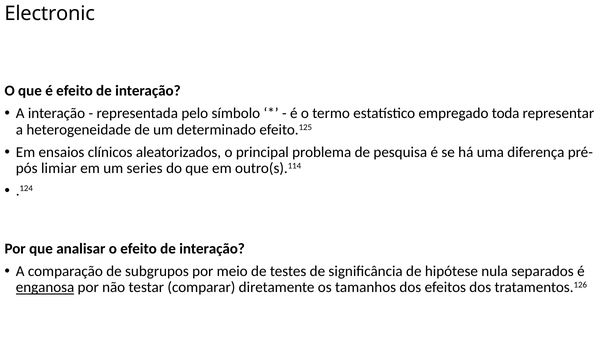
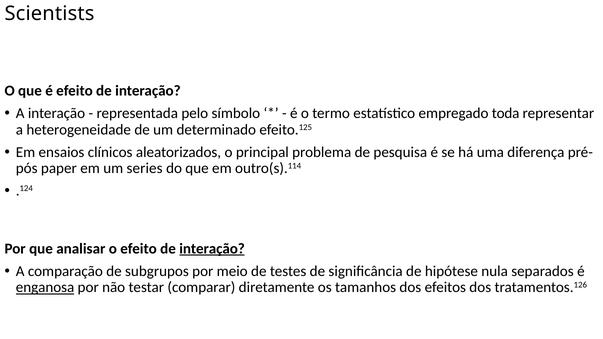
Electronic: Electronic -> Scientists
limiar: limiar -> paper
interação at (212, 249) underline: none -> present
